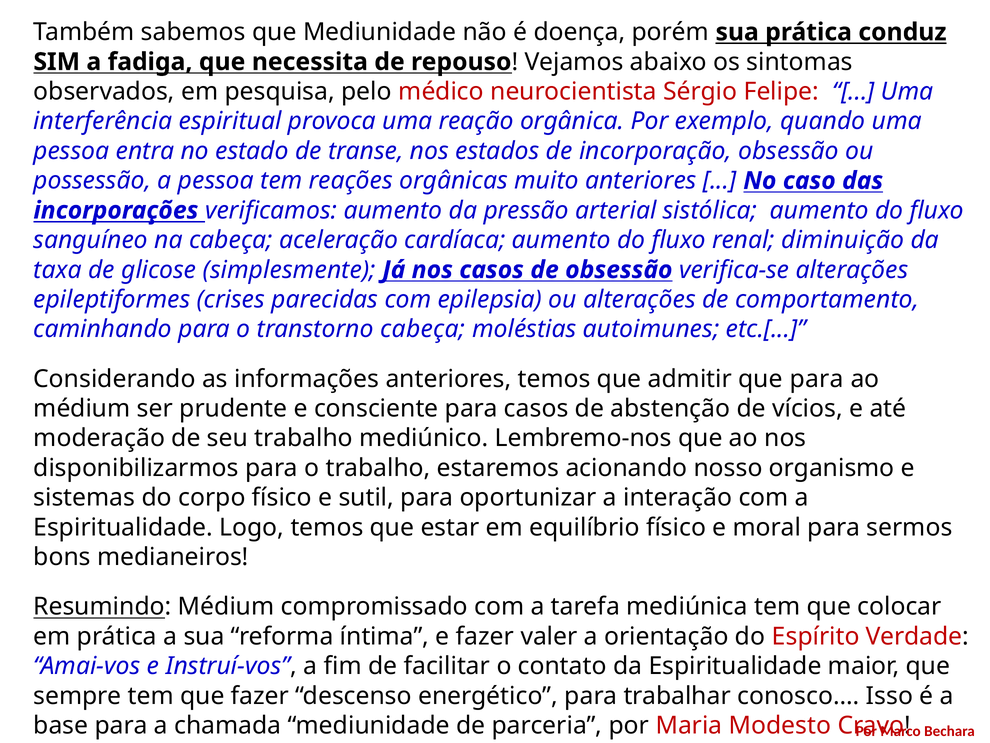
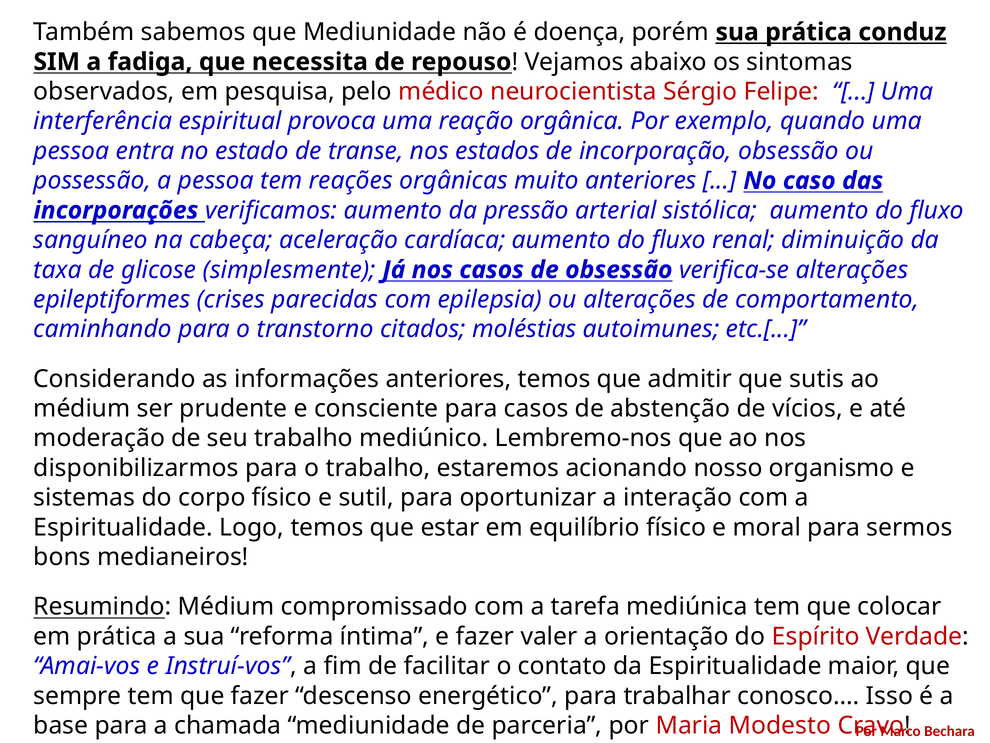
transtorno cabeça: cabeça -> citados
que para: para -> sutis
